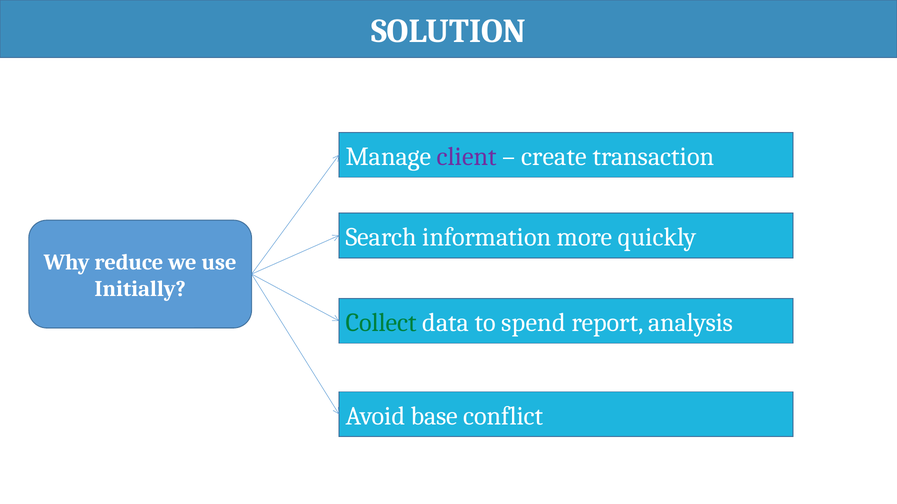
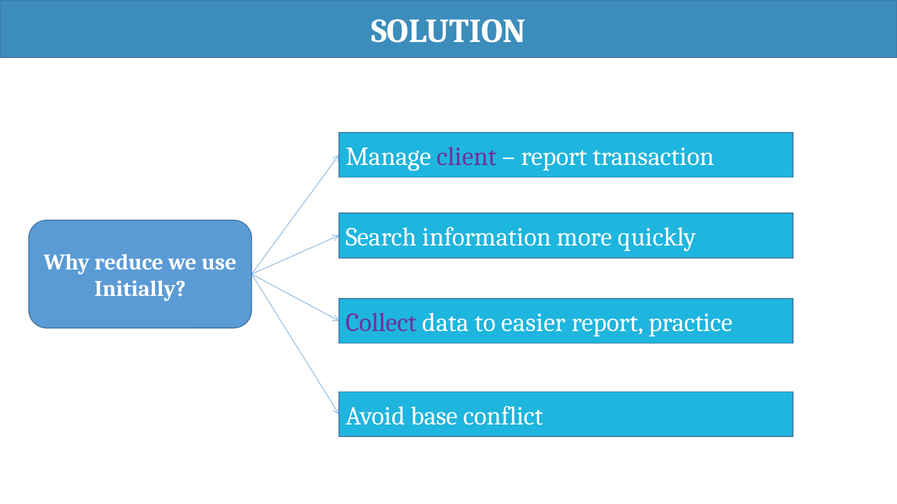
create at (554, 157): create -> report
Collect colour: green -> purple
spend: spend -> easier
analysis: analysis -> practice
